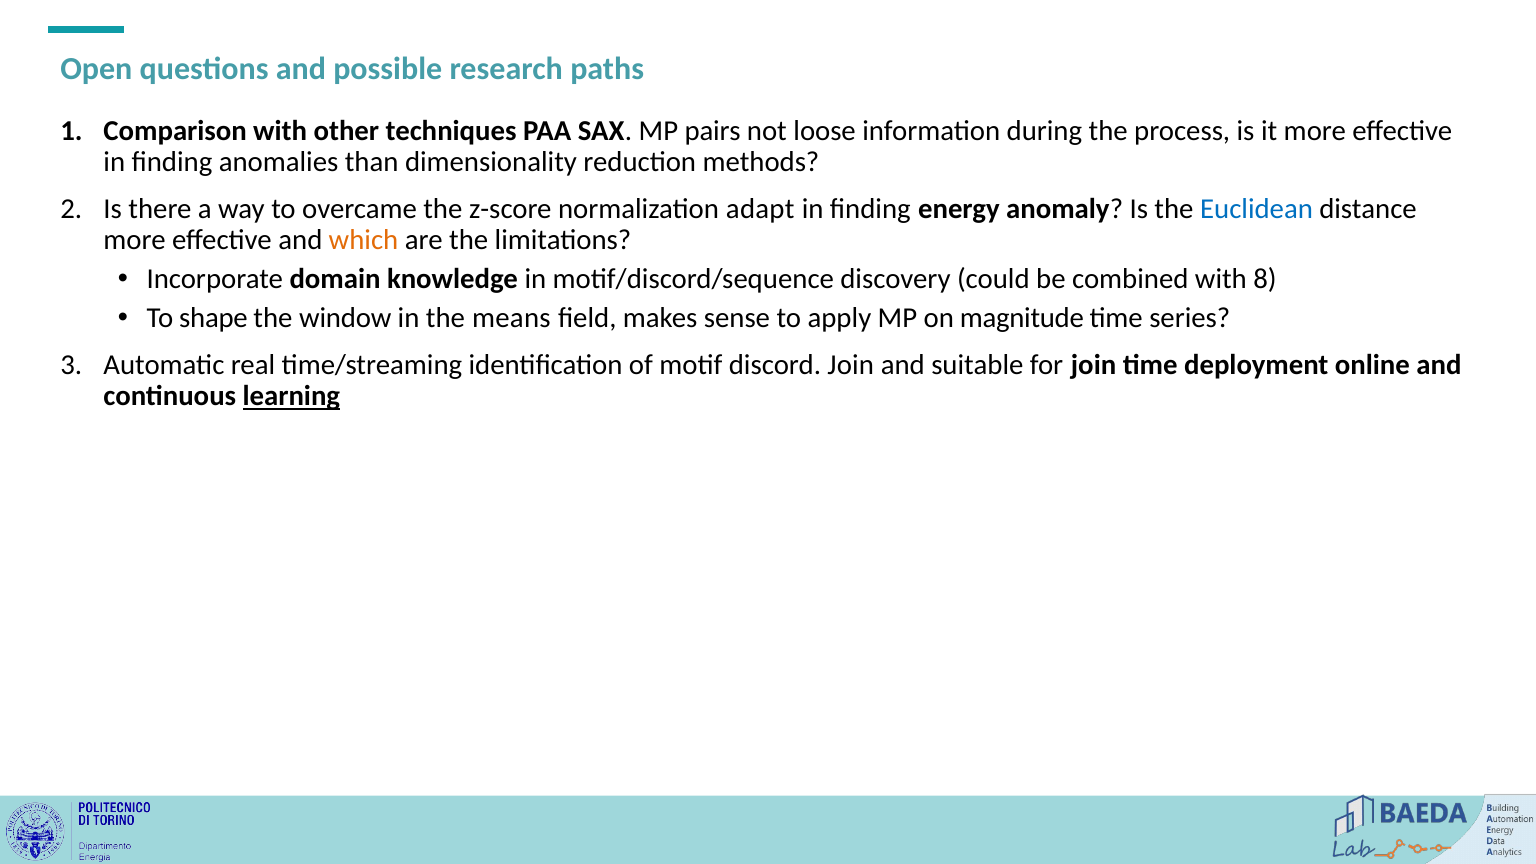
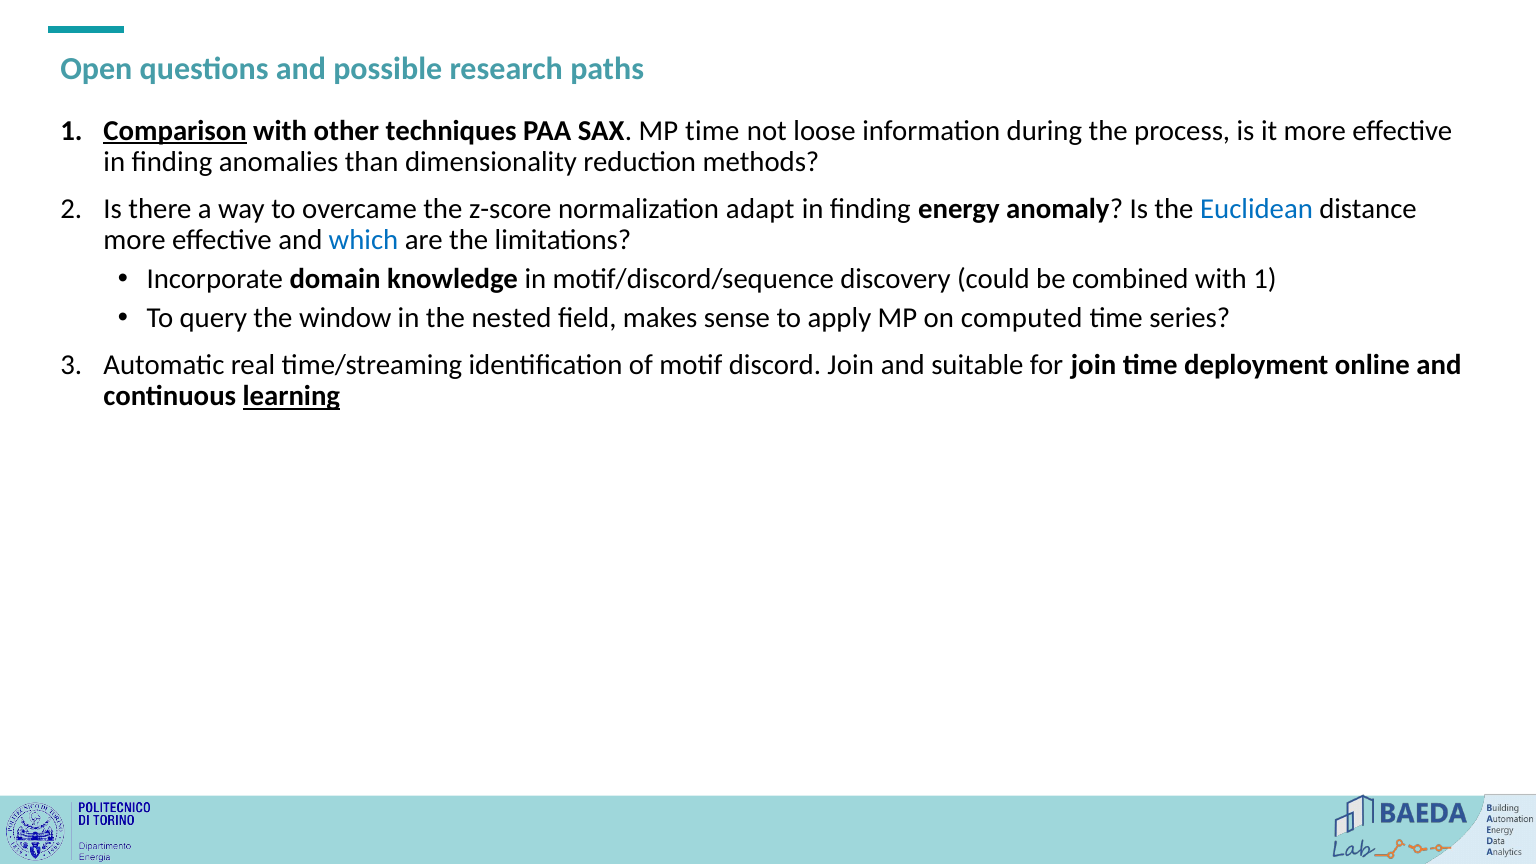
Comparison underline: none -> present
MP pairs: pairs -> time
which colour: orange -> blue
with 8: 8 -> 1
shape: shape -> query
means: means -> nested
magnitude: magnitude -> computed
